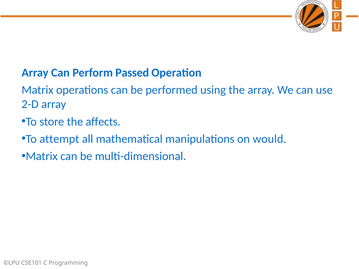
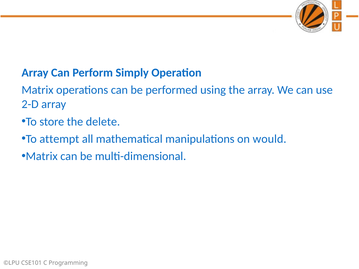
Passed: Passed -> Simply
affects: affects -> delete
